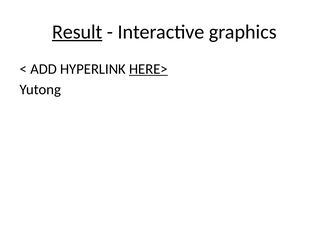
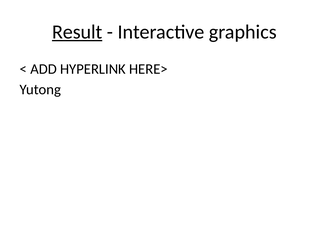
HERE> underline: present -> none
